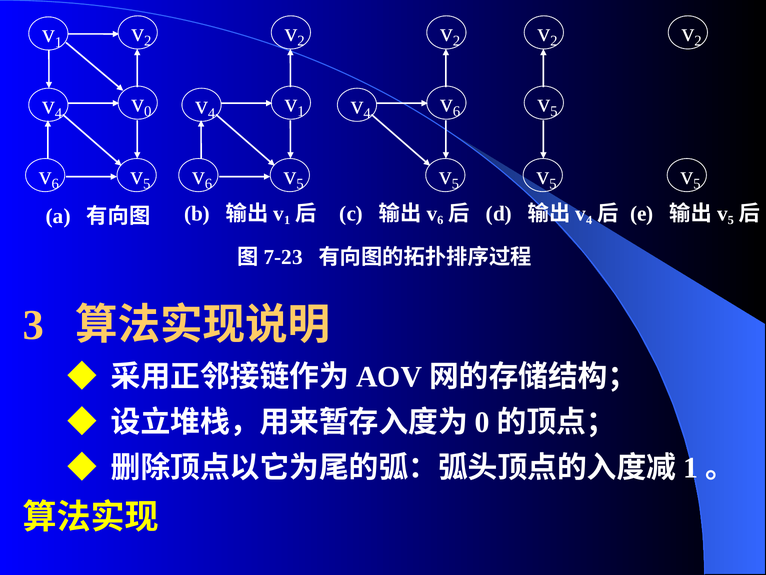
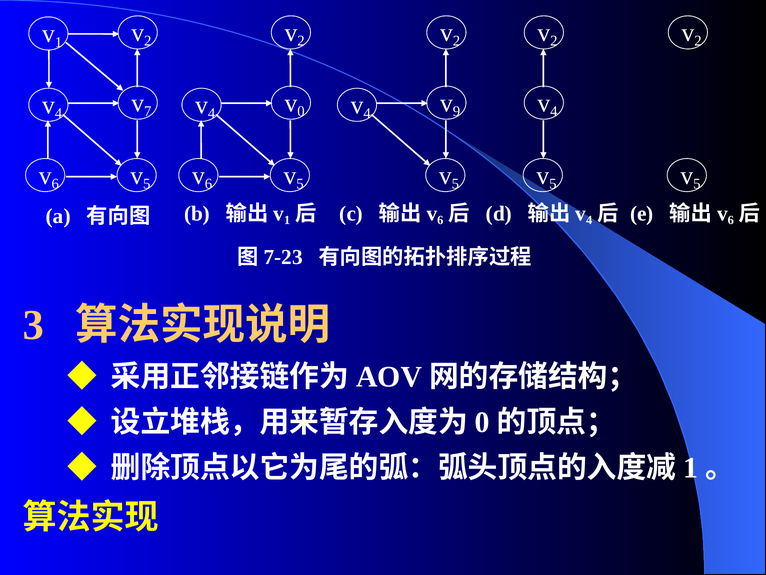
0 at (148, 111): 0 -> 7
1 at (301, 111): 1 -> 0
6 at (456, 111): 6 -> 9
5 at (554, 111): 5 -> 4
5 at (731, 220): 5 -> 6
